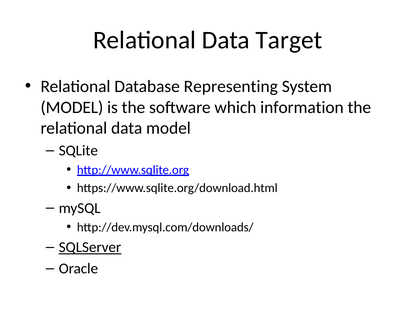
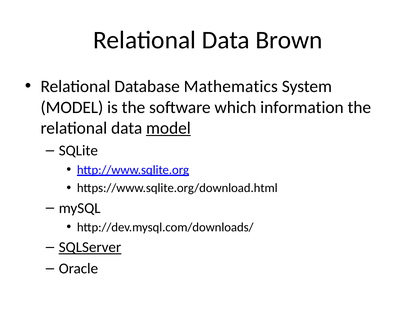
Target: Target -> Brown
Representing: Representing -> Mathematics
model at (168, 128) underline: none -> present
